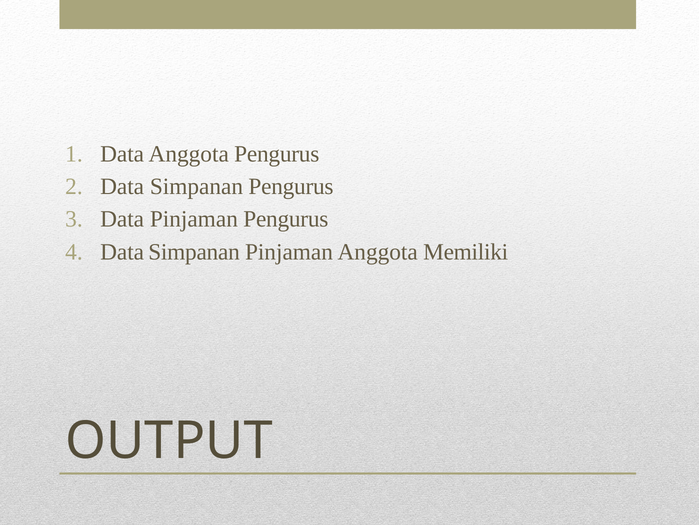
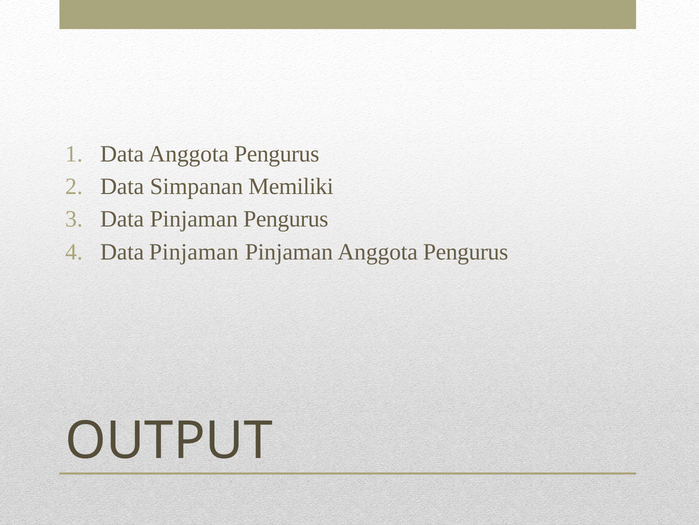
Simpanan Pengurus: Pengurus -> Memiliki
Simpanan at (194, 251): Simpanan -> Pinjaman
Pinjaman Anggota Memiliki: Memiliki -> Pengurus
